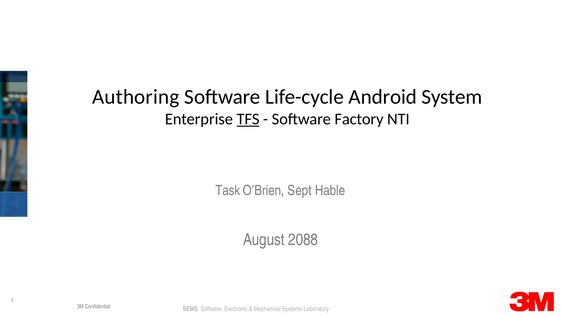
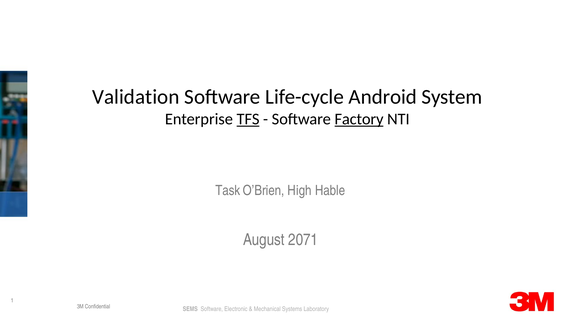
Authoring: Authoring -> Validation
Factory underline: none -> present
Sept: Sept -> High
2088: 2088 -> 2071
